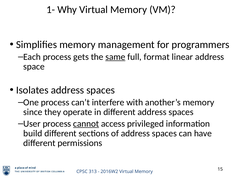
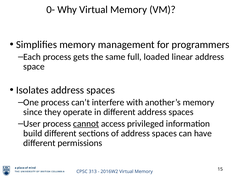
1-: 1- -> 0-
same underline: present -> none
format: format -> loaded
